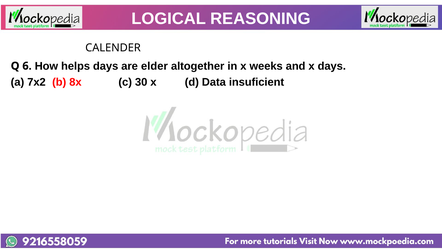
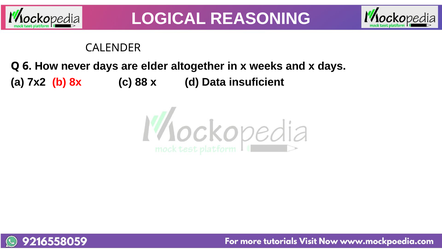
helps: helps -> never
30: 30 -> 88
